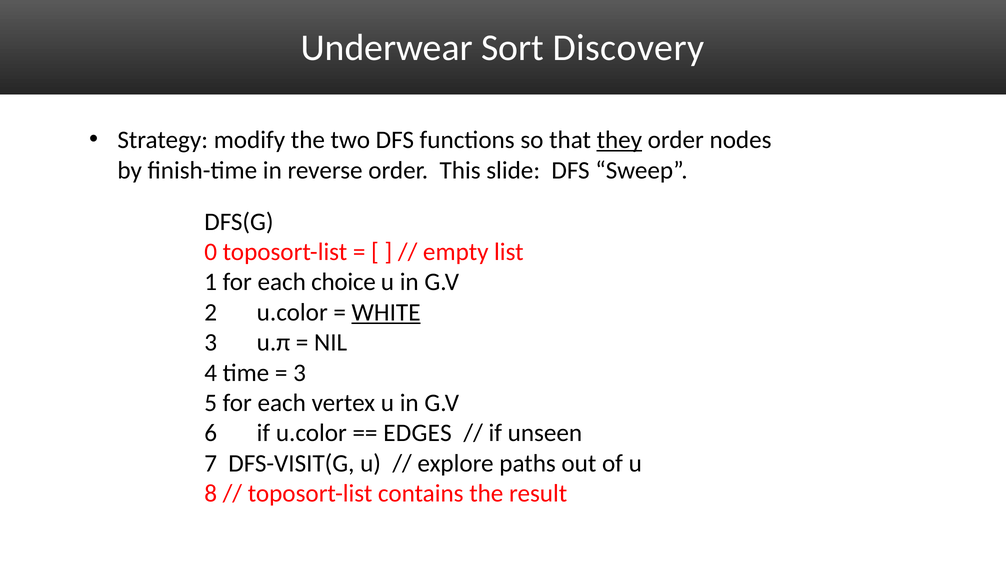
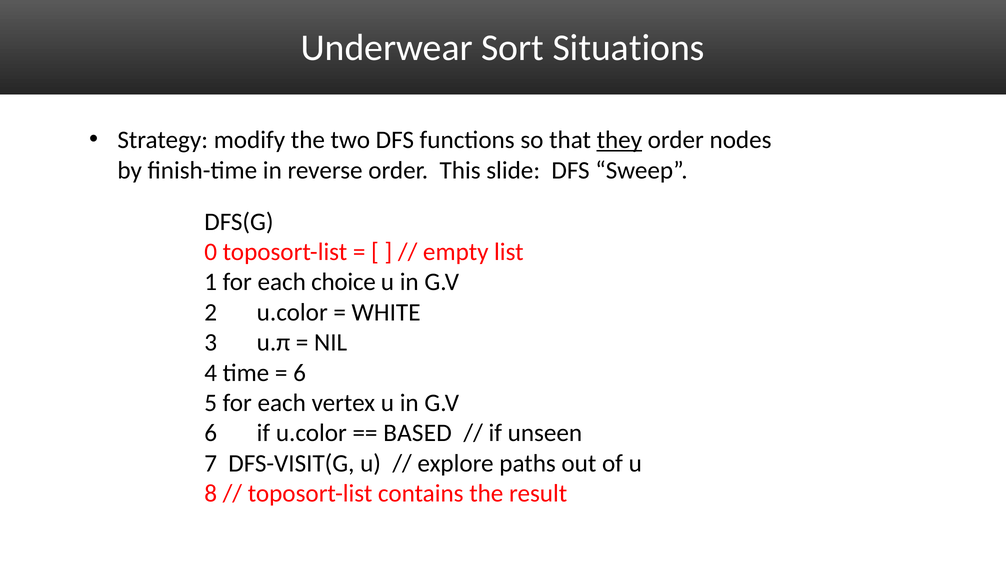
Discovery: Discovery -> Situations
WHITE underline: present -> none
3 at (300, 373): 3 -> 6
EDGES: EDGES -> BASED
